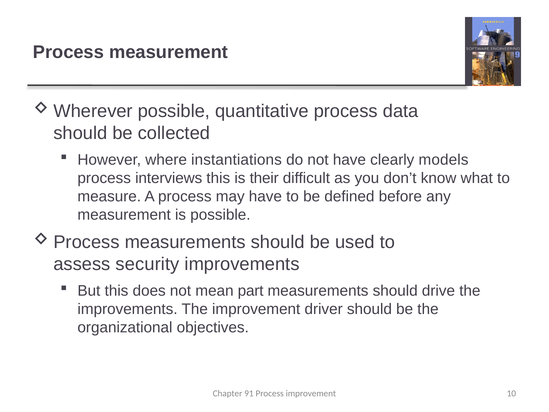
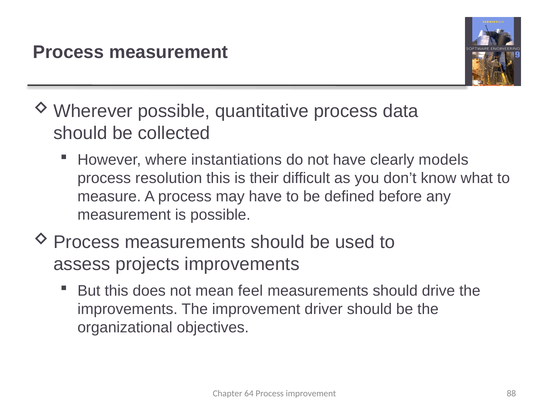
interviews: interviews -> resolution
security: security -> projects
part: part -> feel
91: 91 -> 64
10: 10 -> 88
